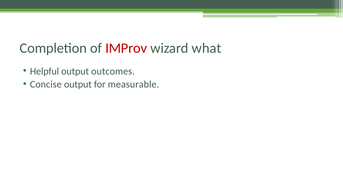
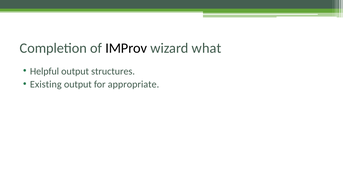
IMProv colour: red -> black
outcomes: outcomes -> structures
Concise: Concise -> Existing
measurable: measurable -> appropriate
